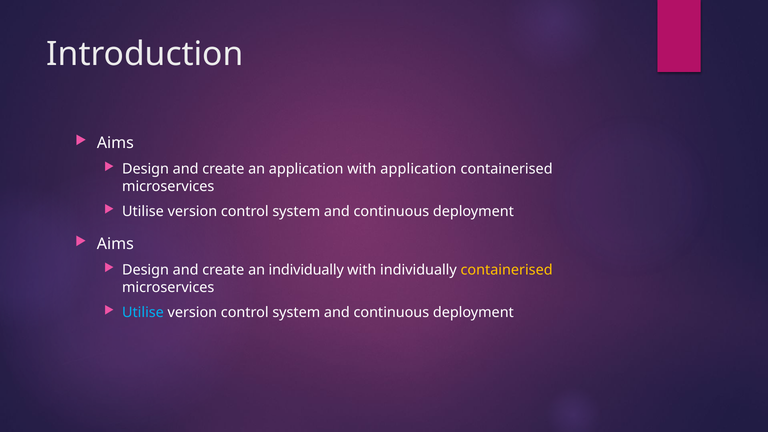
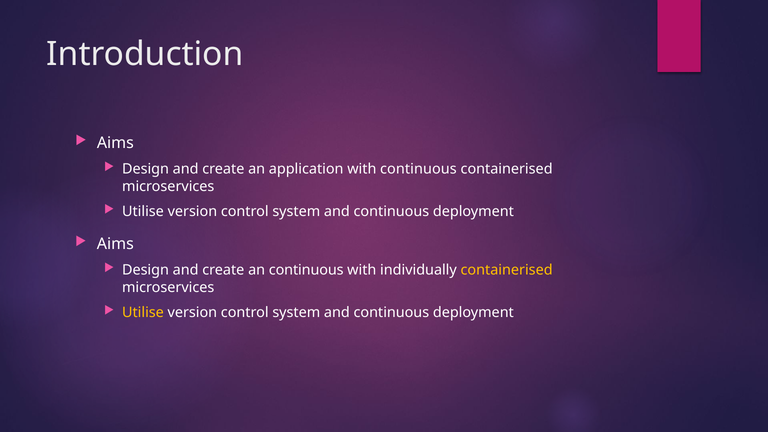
with application: application -> continuous
an individually: individually -> continuous
Utilise at (143, 313) colour: light blue -> yellow
